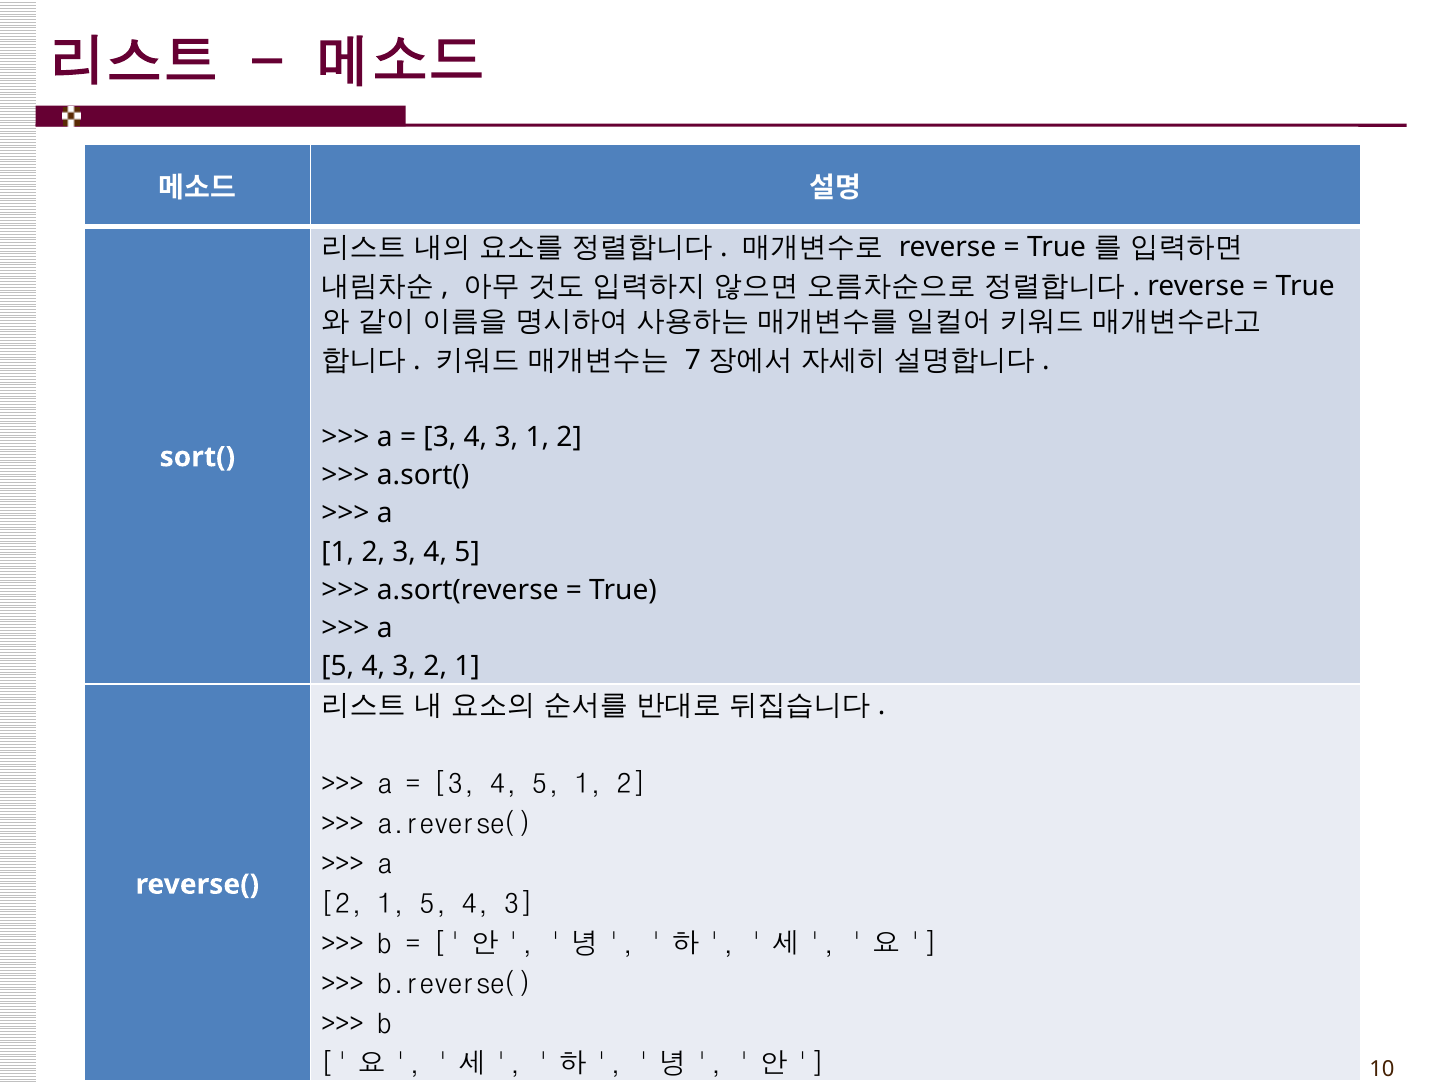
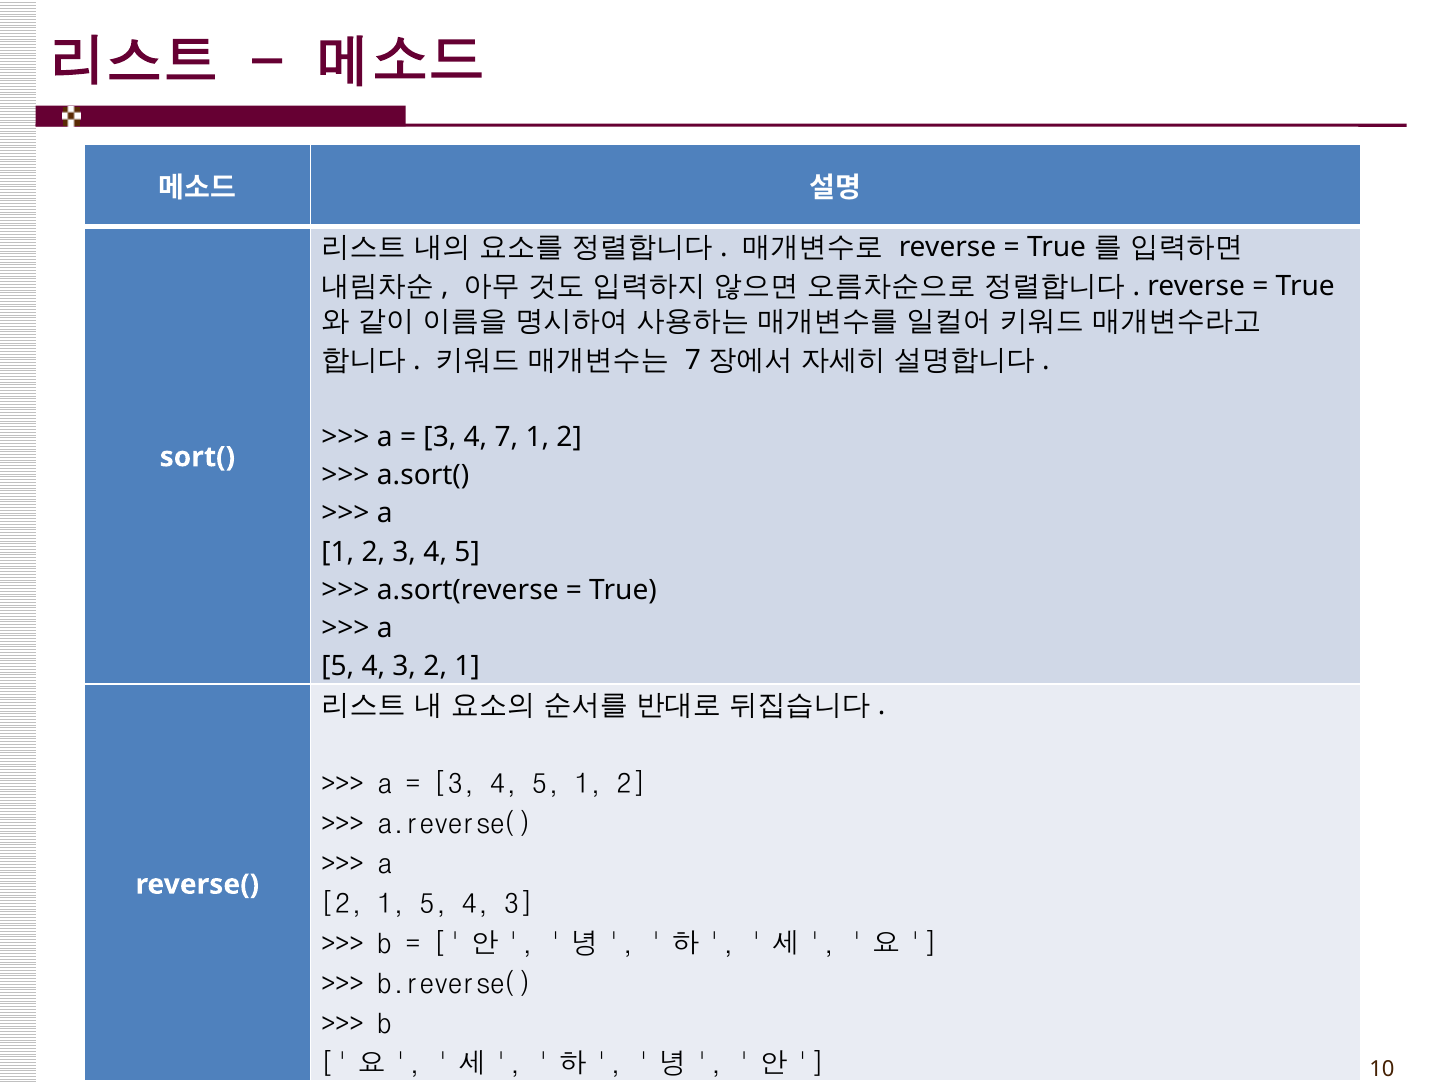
3 4 3: 3 -> 7
